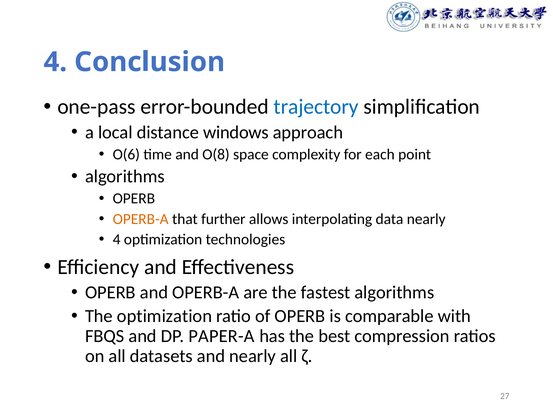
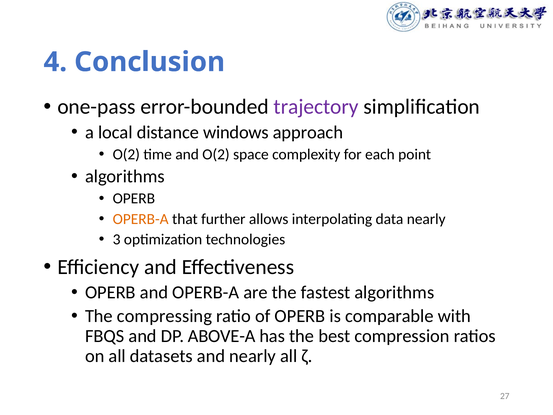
trajectory colour: blue -> purple
O(6 at (126, 154): O(6 -> O(2
and O(8: O(8 -> O(2
4 at (117, 239): 4 -> 3
The optimization: optimization -> compressing
PAPER-A: PAPER-A -> ABOVE-A
